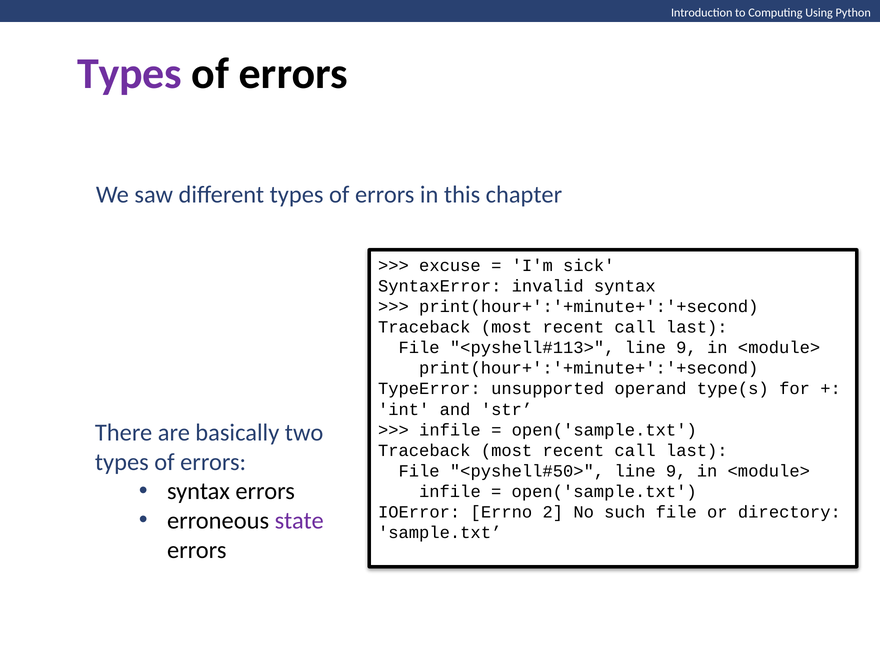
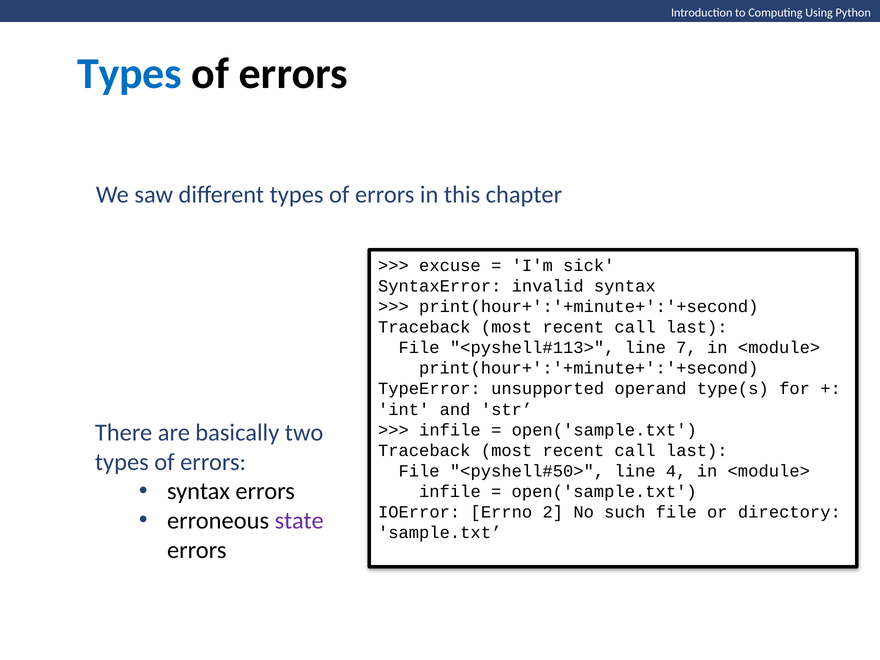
Types at (129, 74) colour: purple -> blue
9 at (686, 348): 9 -> 7
9 at (676, 471): 9 -> 4
